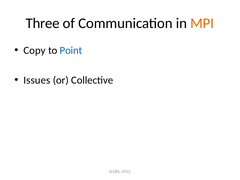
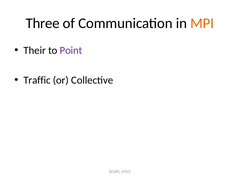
Copy: Copy -> Their
Point colour: blue -> purple
Issues: Issues -> Traffic
